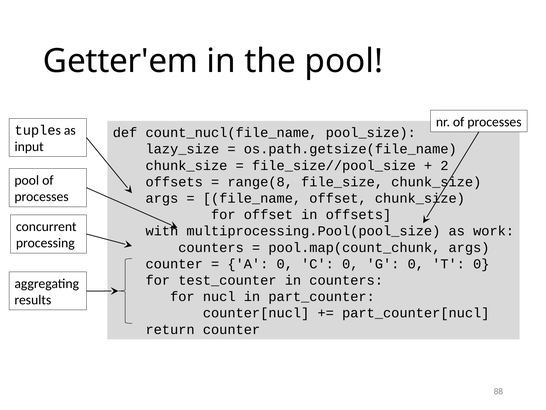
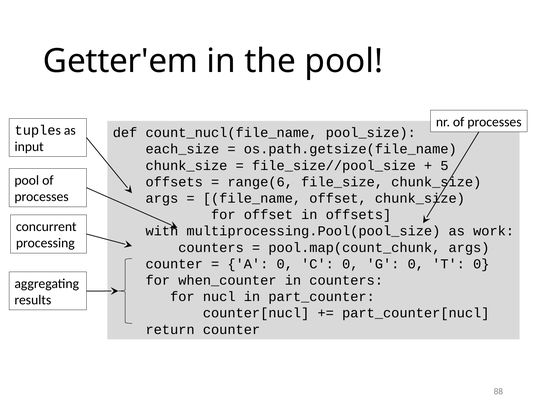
lazy_size: lazy_size -> each_size
2: 2 -> 5
range(8: range(8 -> range(6
test_counter: test_counter -> when_counter
